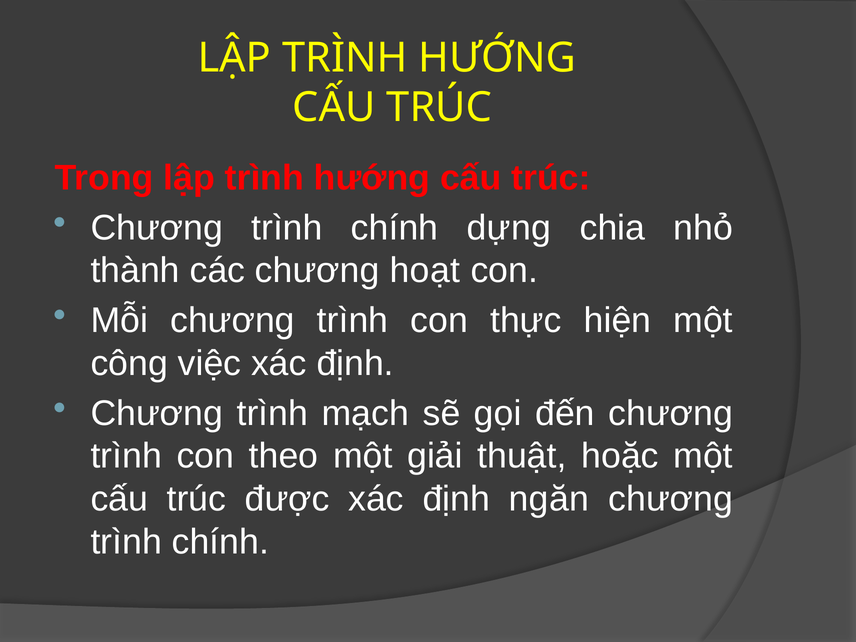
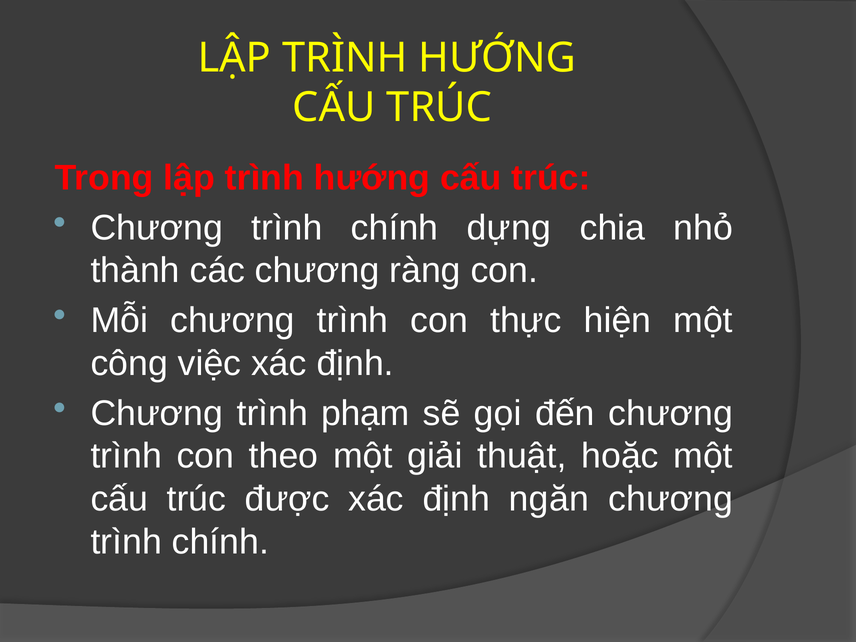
hoạt: hoạt -> ràng
mạch: mạch -> phạm
